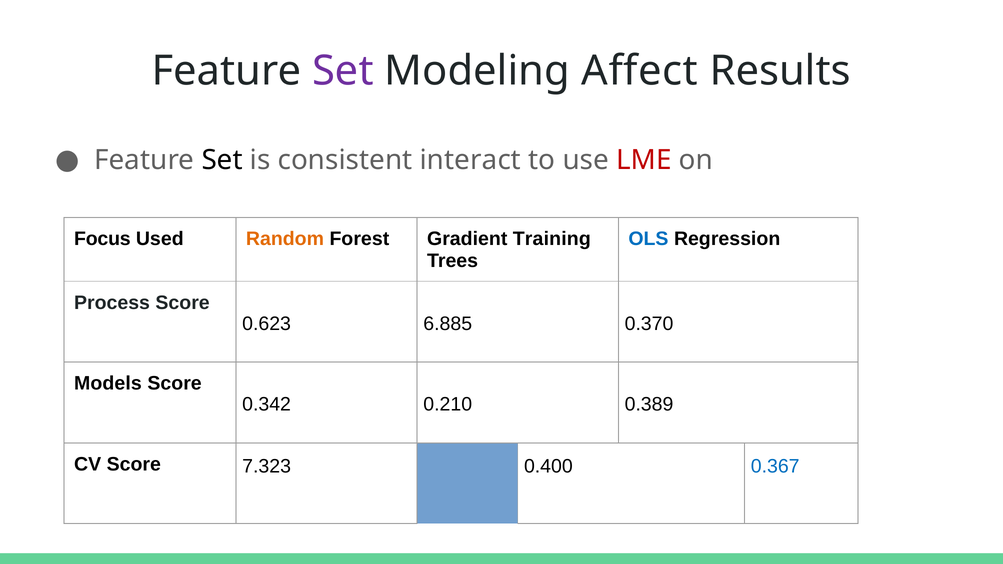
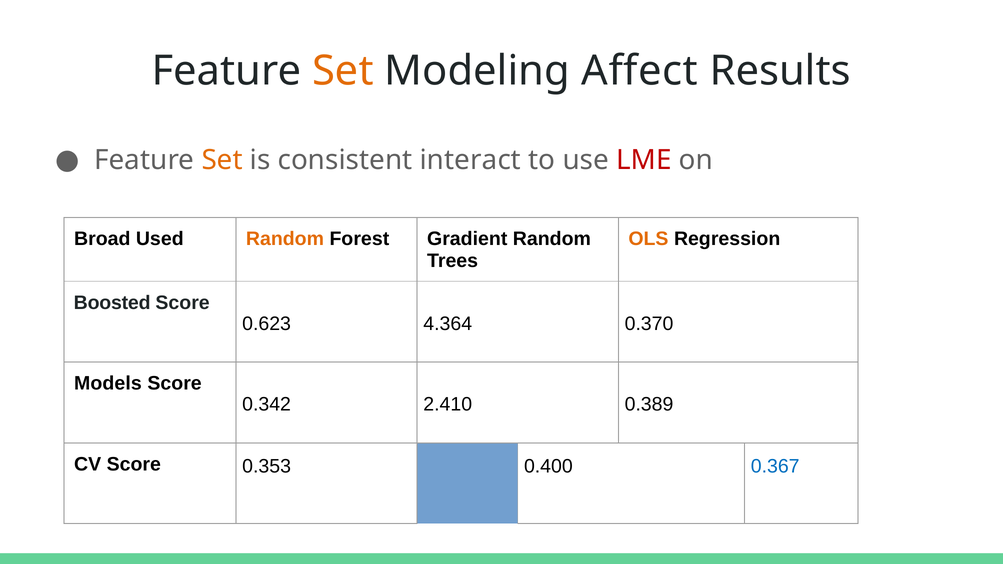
Set at (343, 71) colour: purple -> orange
Set at (222, 160) colour: black -> orange
Focus: Focus -> Broad
Gradient Training: Training -> Random
OLS colour: blue -> orange
Process: Process -> Boosted
6.885: 6.885 -> 4.364
0.210: 0.210 -> 2.410
7.323: 7.323 -> 0.353
